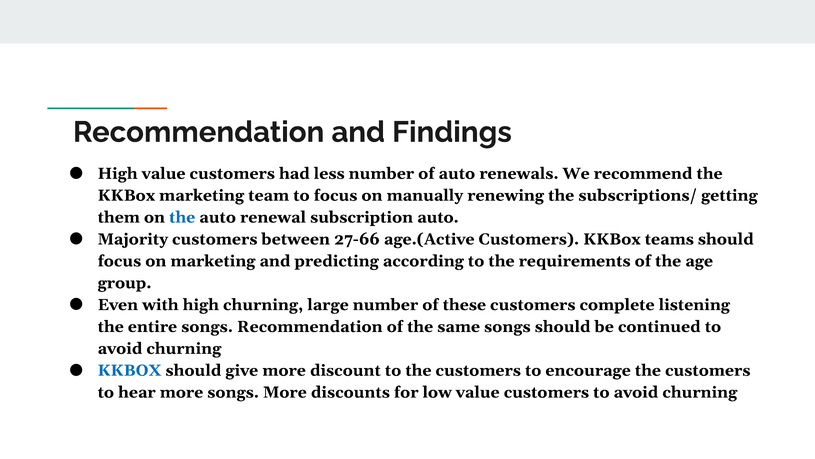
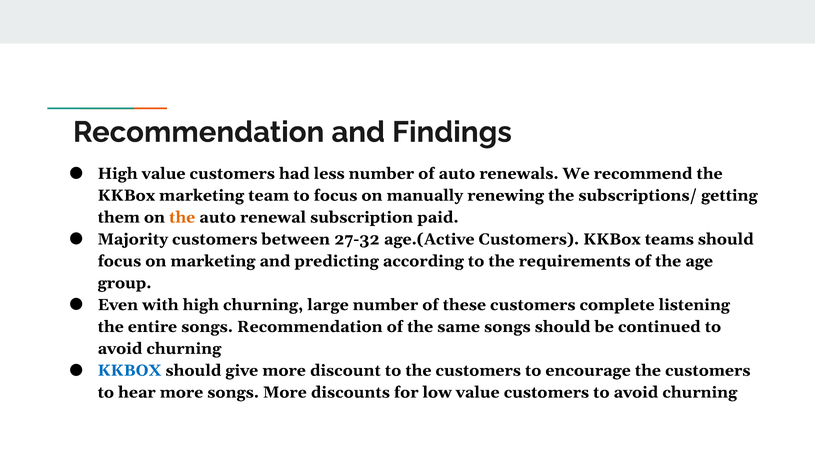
the at (182, 217) colour: blue -> orange
subscription auto: auto -> paid
27-66: 27-66 -> 27-32
